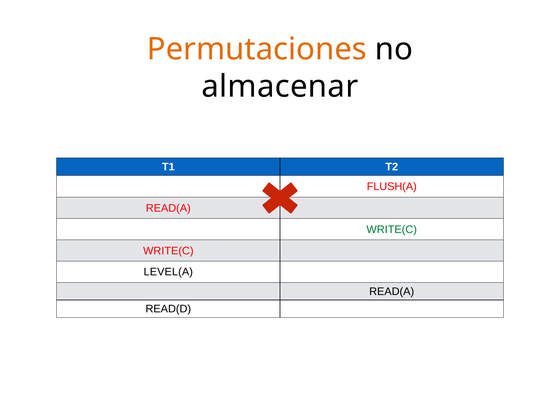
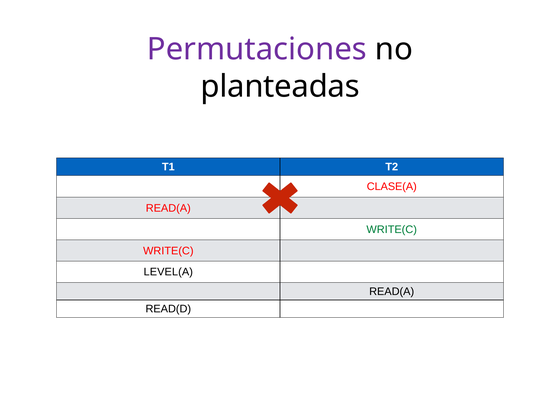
Permutaciones colour: orange -> purple
almacenar: almacenar -> planteadas
FLUSH(A: FLUSH(A -> CLASE(A
